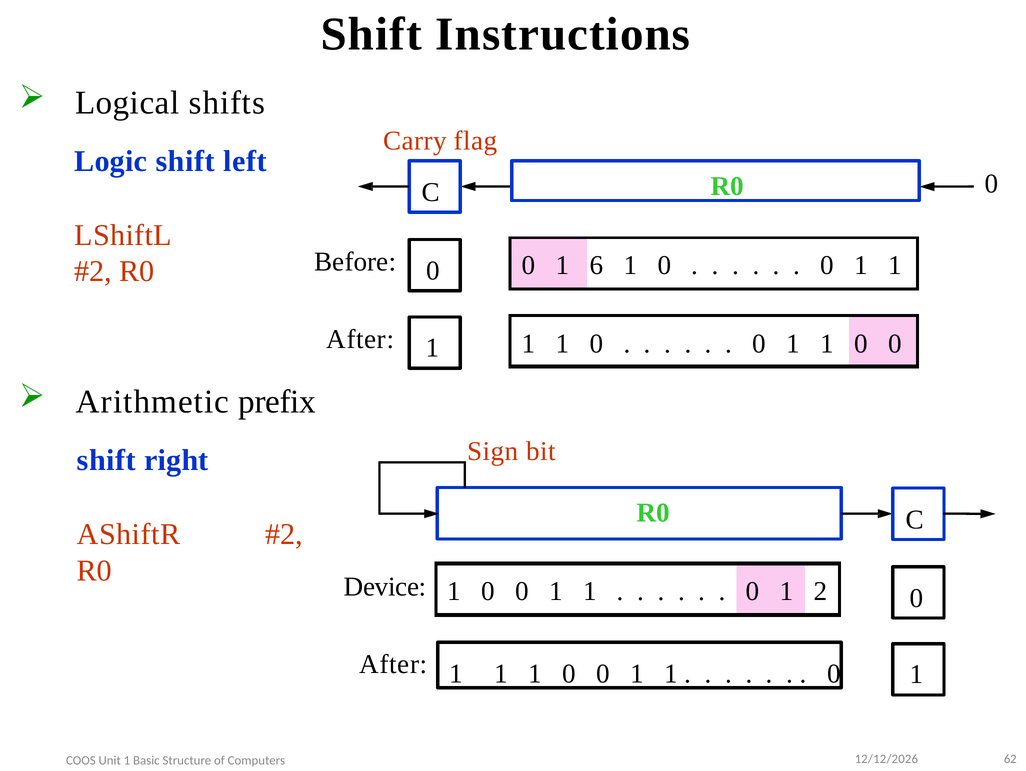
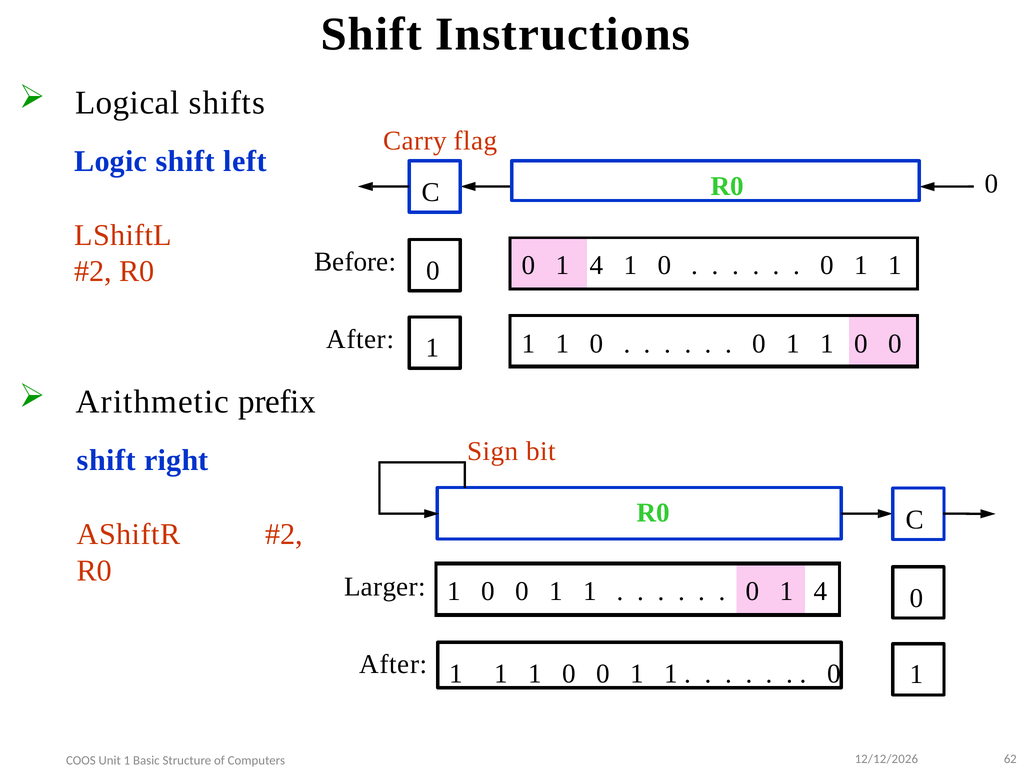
6 at (596, 265): 6 -> 4
Device: Device -> Larger
2 at (820, 591): 2 -> 4
